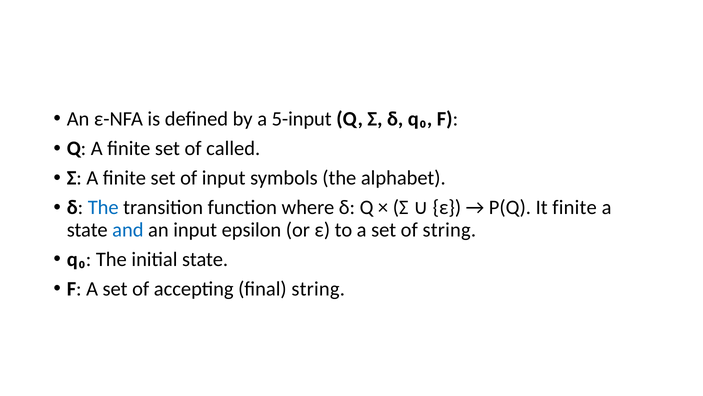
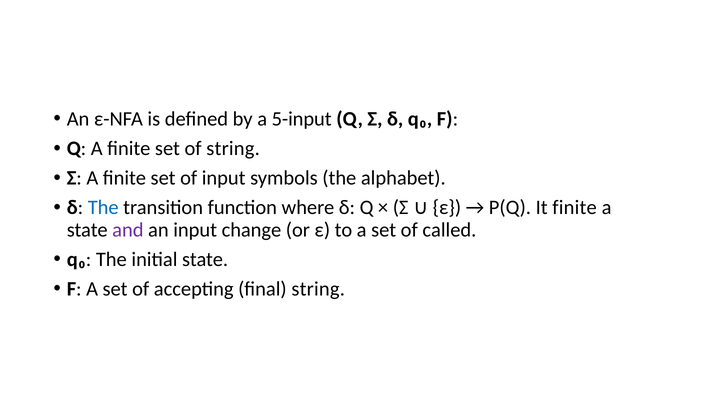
of called: called -> string
and colour: blue -> purple
epsilon: epsilon -> change
of string: string -> called
